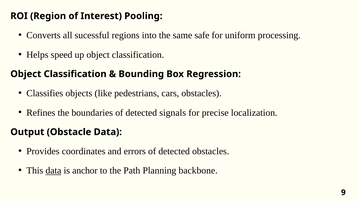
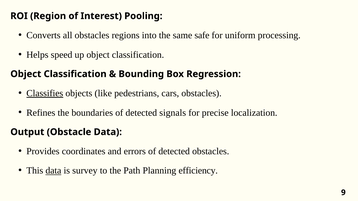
all sucessful: sucessful -> obstacles
Classifies underline: none -> present
anchor: anchor -> survey
backbone: backbone -> efficiency
